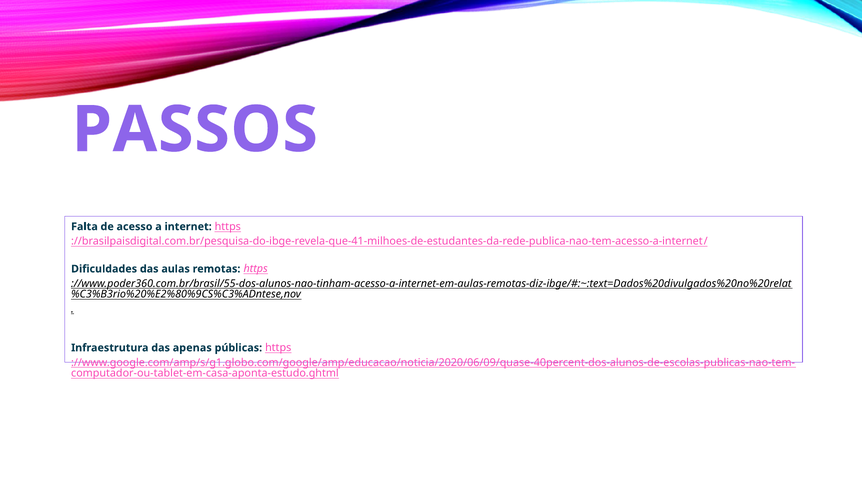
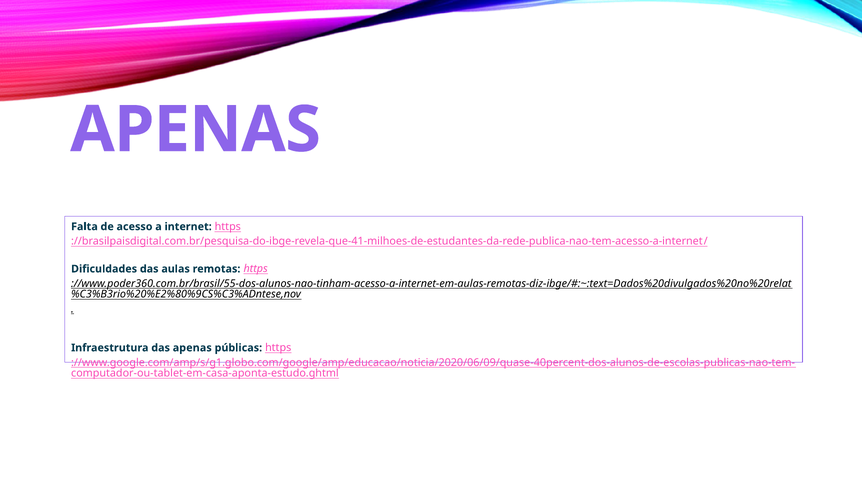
PASSOS at (195, 130): PASSOS -> APENAS
